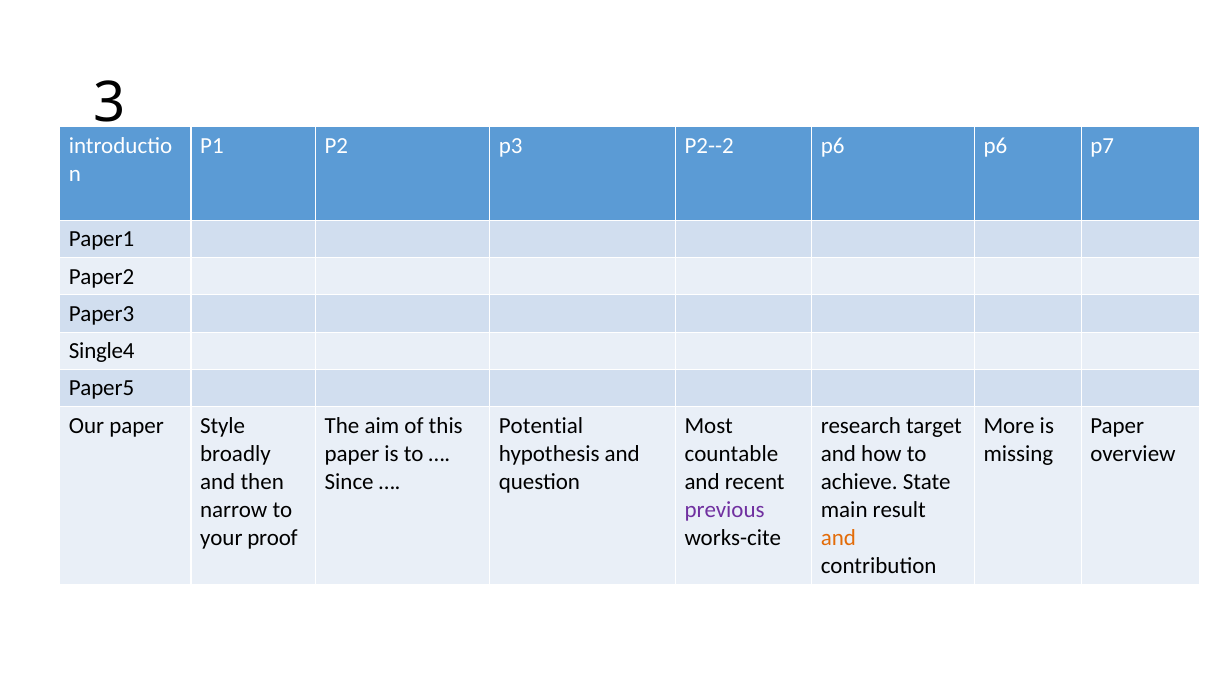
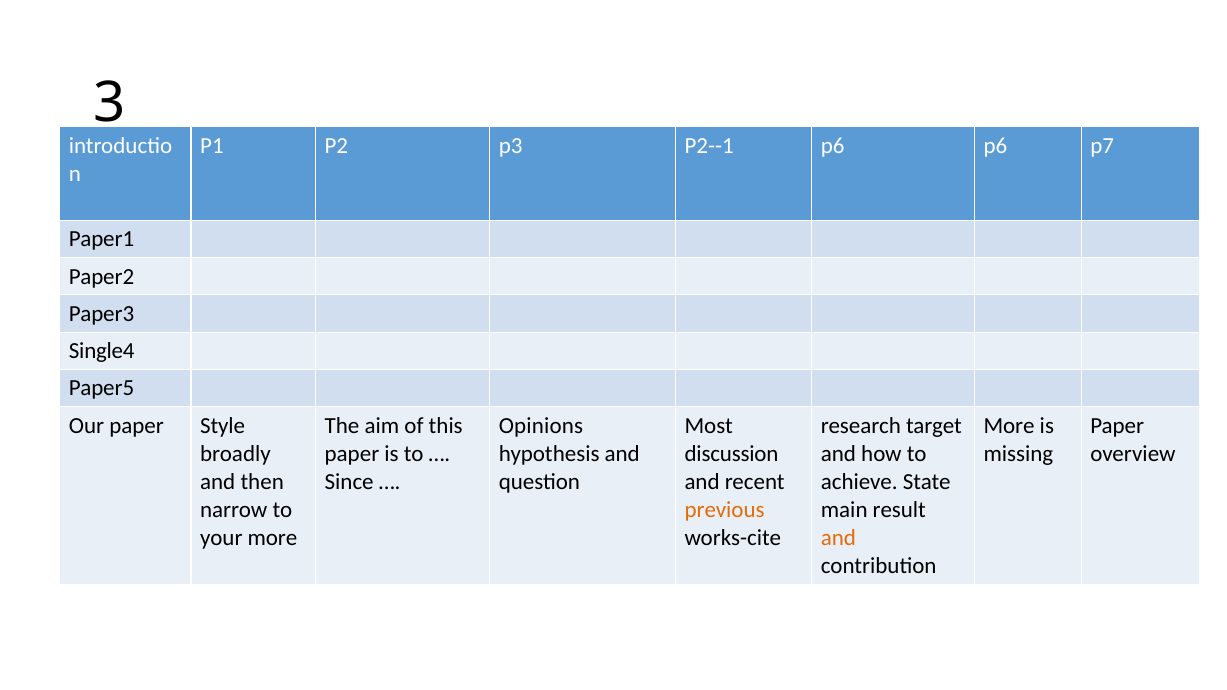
P2--2: P2--2 -> P2--1
Potential: Potential -> Opinions
countable: countable -> discussion
previous colour: purple -> orange
your proof: proof -> more
